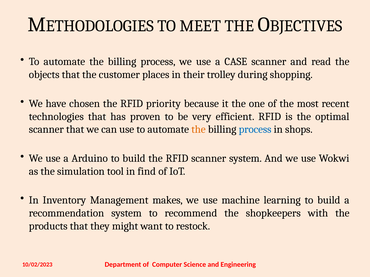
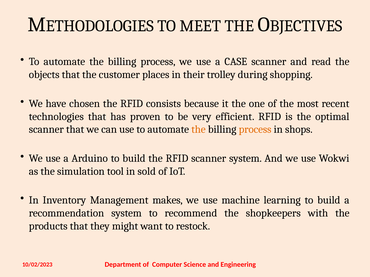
priority: priority -> consists
process at (255, 130) colour: blue -> orange
find: find -> sold
